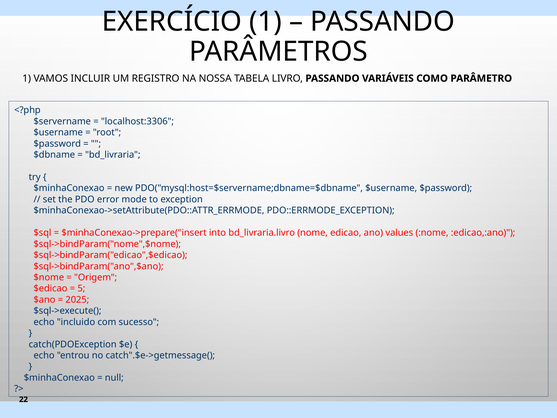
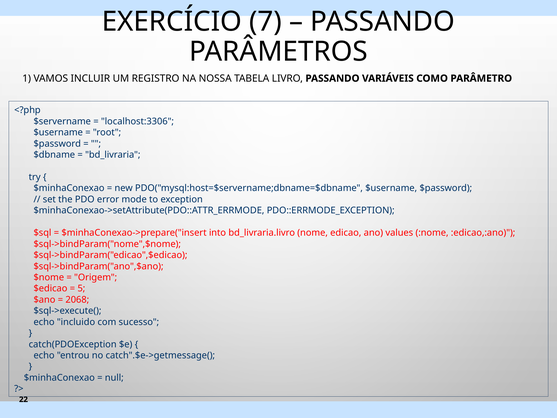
EXERCÍCIO 1: 1 -> 7
2025: 2025 -> 2068
